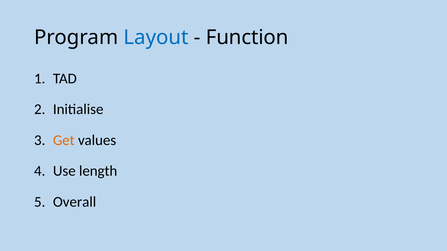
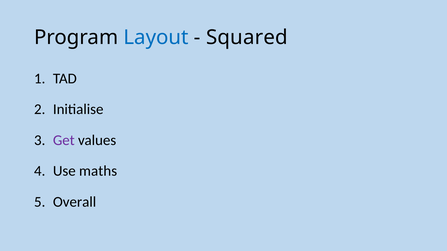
Function: Function -> Squared
Get colour: orange -> purple
length: length -> maths
